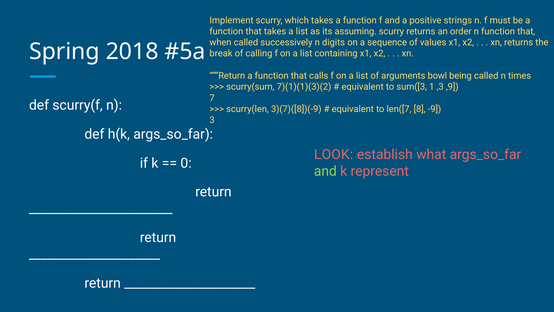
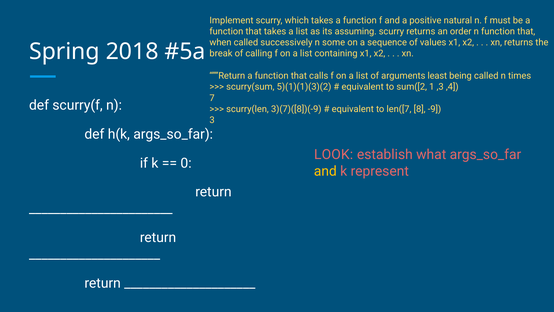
strings: strings -> natural
digits: digits -> some
bowl: bowl -> least
7)(1)(1)(3)(2: 7)(1)(1)(3)(2 -> 5)(1)(1)(3)(2
sum([3: sum([3 -> sum([2
,9: ,9 -> ,4
and at (325, 171) colour: light green -> yellow
